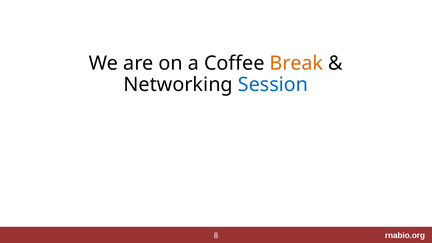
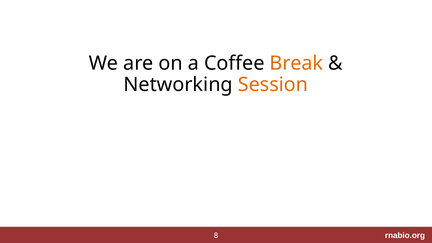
Session colour: blue -> orange
